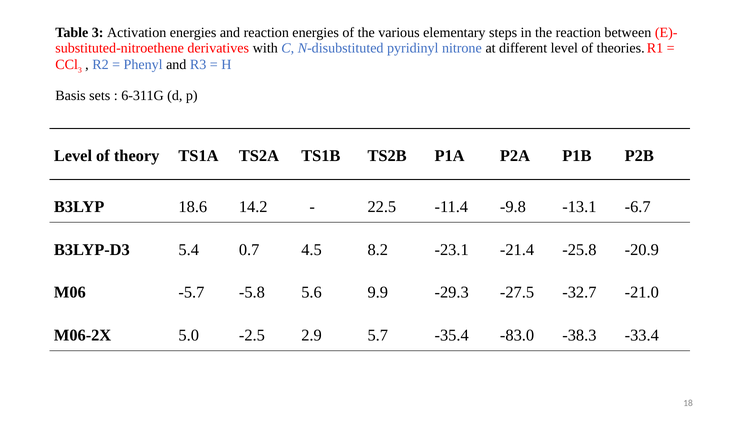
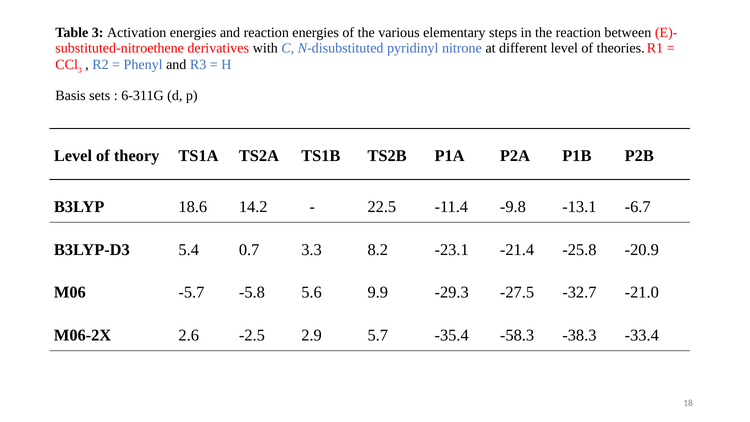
4.5: 4.5 -> 3.3
5.0: 5.0 -> 2.6
-83.0: -83.0 -> -58.3
